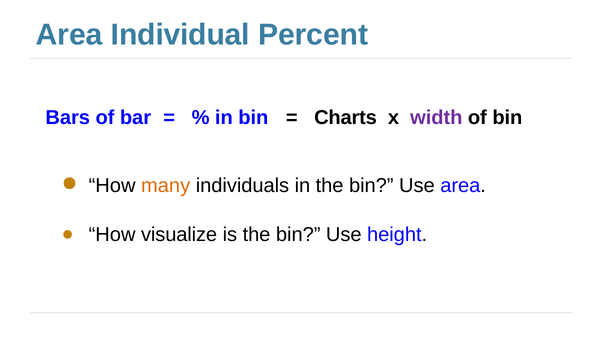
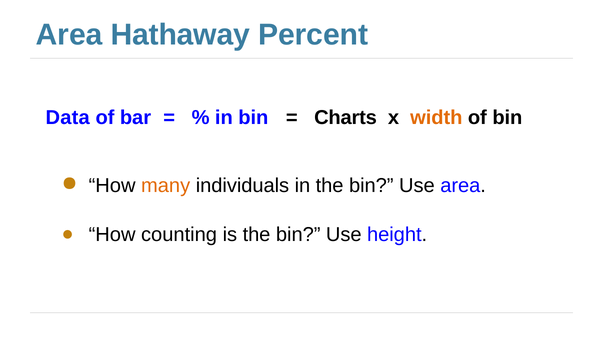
Individual: Individual -> Hathaway
Bars: Bars -> Data
width colour: purple -> orange
visualize: visualize -> counting
